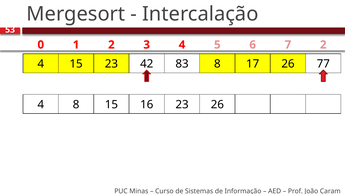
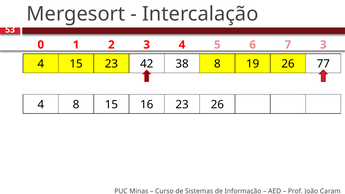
7 2: 2 -> 3
83: 83 -> 38
17: 17 -> 19
